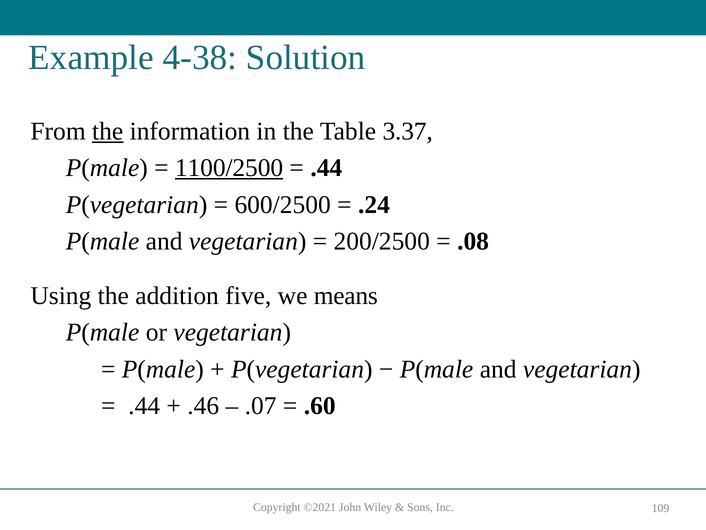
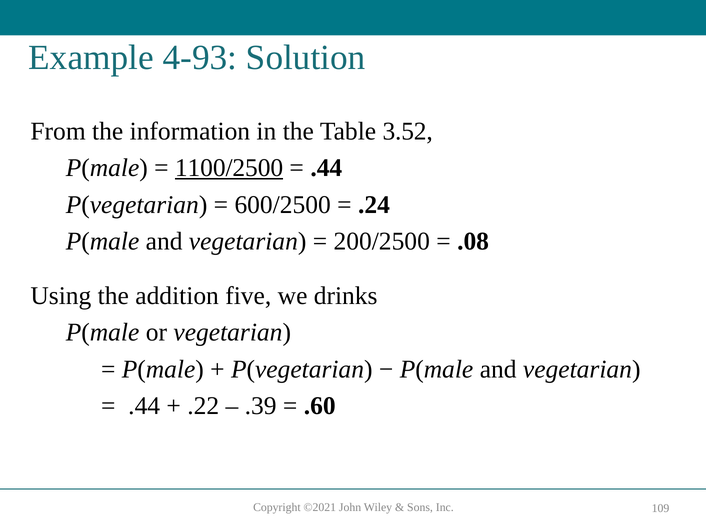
4-38: 4-38 -> 4-93
the at (108, 131) underline: present -> none
3.37: 3.37 -> 3.52
means: means -> drinks
.46: .46 -> .22
.07: .07 -> .39
